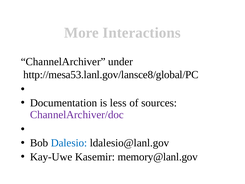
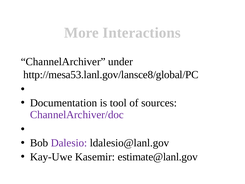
less: less -> tool
Dalesio colour: blue -> purple
memory@lanl.gov: memory@lanl.gov -> estimate@lanl.gov
